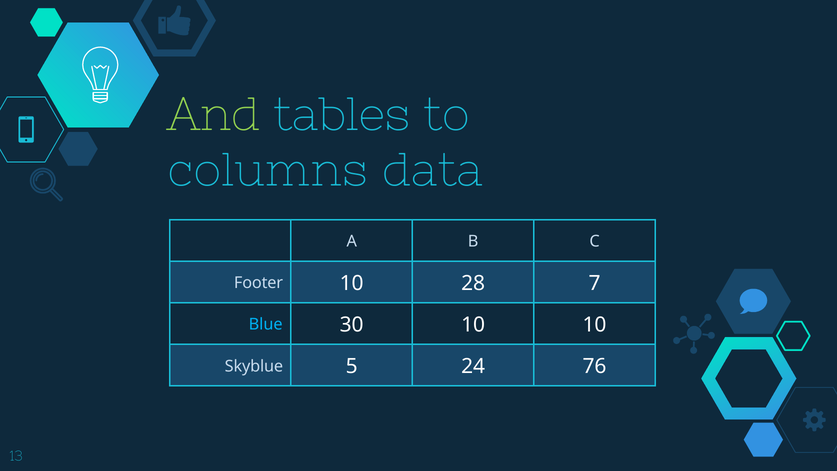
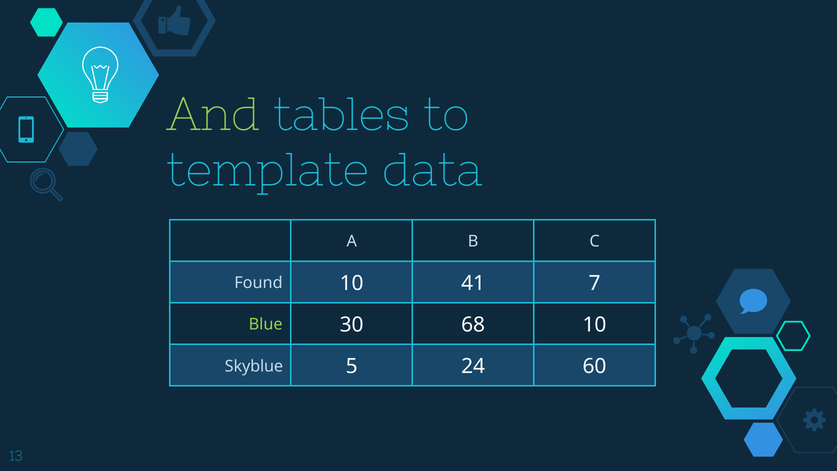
columns: columns -> template
Footer: Footer -> Found
28: 28 -> 41
Blue colour: light blue -> light green
30 10: 10 -> 68
76: 76 -> 60
